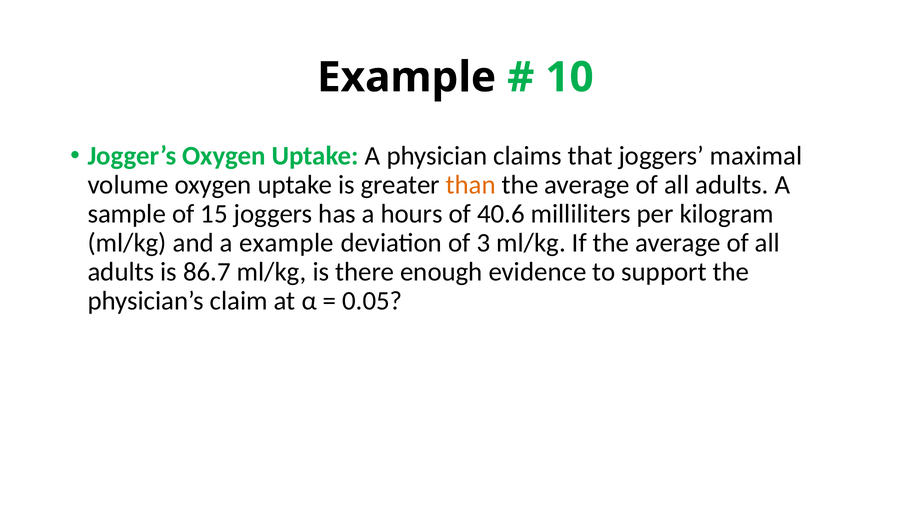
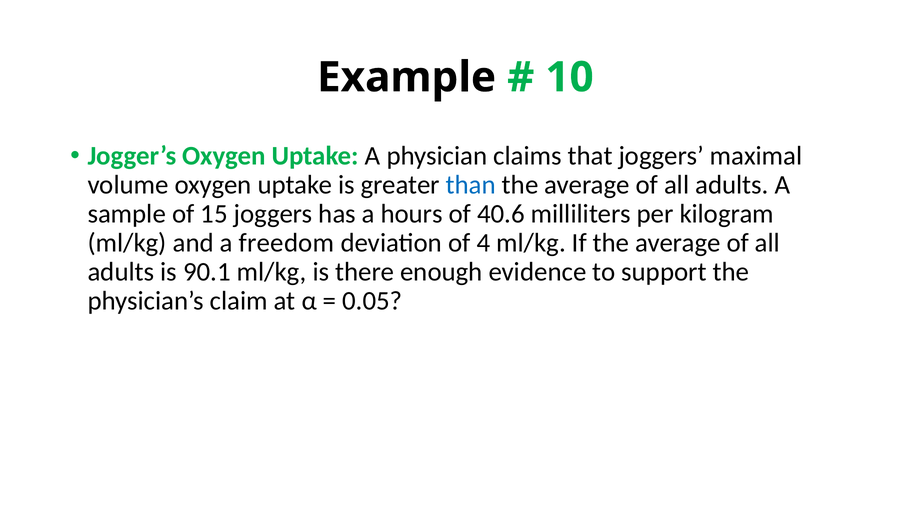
than colour: orange -> blue
a example: example -> freedom
3: 3 -> 4
86.7: 86.7 -> 90.1
